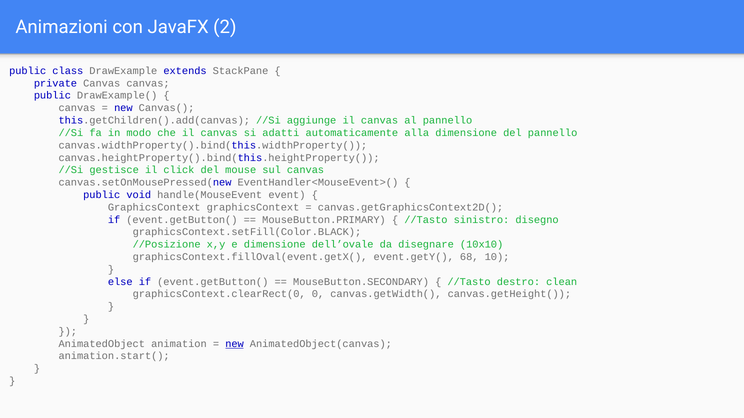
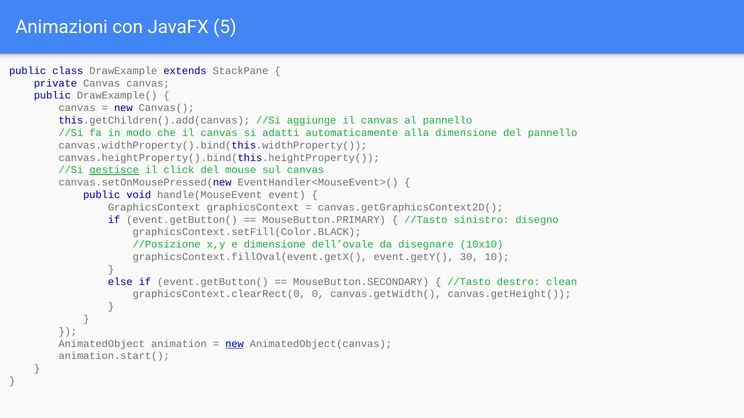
2: 2 -> 5
gestisce underline: none -> present
68: 68 -> 30
